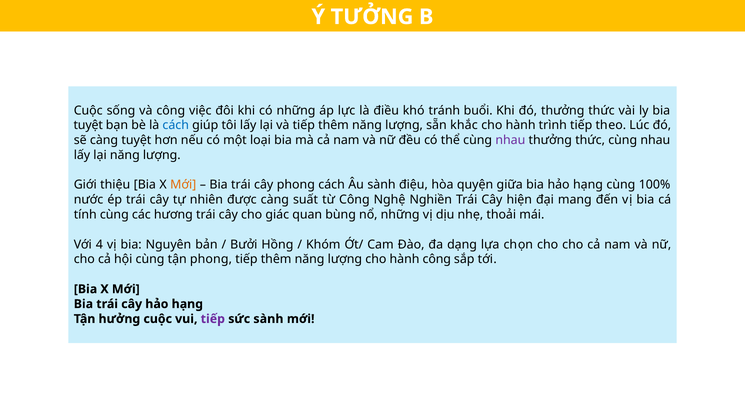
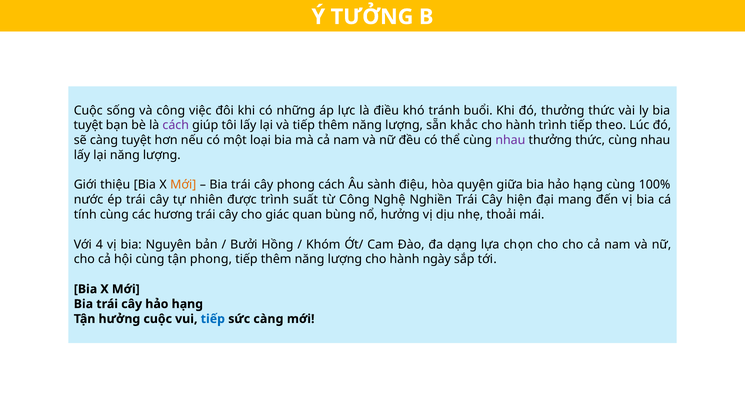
cách at (176, 125) colour: blue -> purple
được càng: càng -> trình
nổ những: những -> hưởng
hành công: công -> ngày
tiếp at (213, 319) colour: purple -> blue
sức sành: sành -> càng
